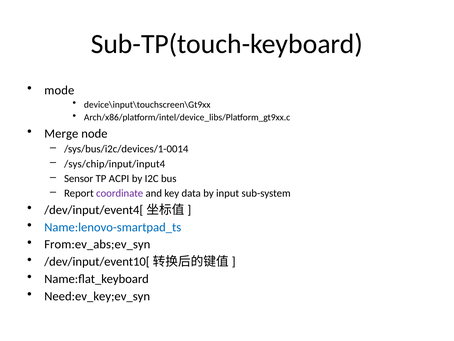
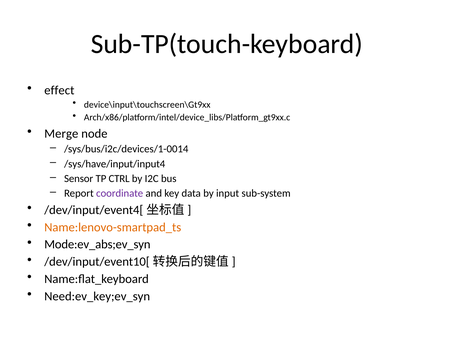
mode: mode -> effect
/sys/chip/input/input4: /sys/chip/input/input4 -> /sys/have/input/input4
ACPI: ACPI -> CTRL
Name:lenovo-smartpad_ts colour: blue -> orange
From:ev_abs;ev_syn: From:ev_abs;ev_syn -> Mode:ev_abs;ev_syn
